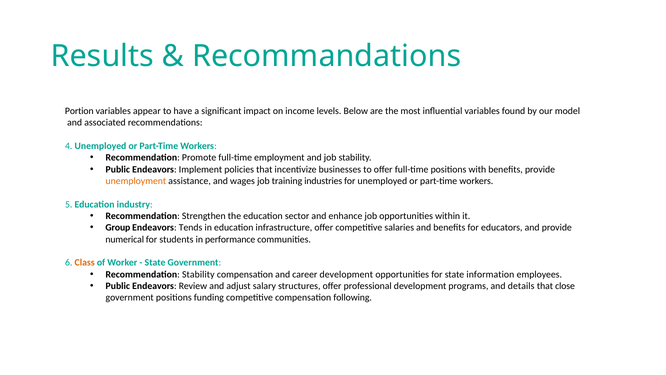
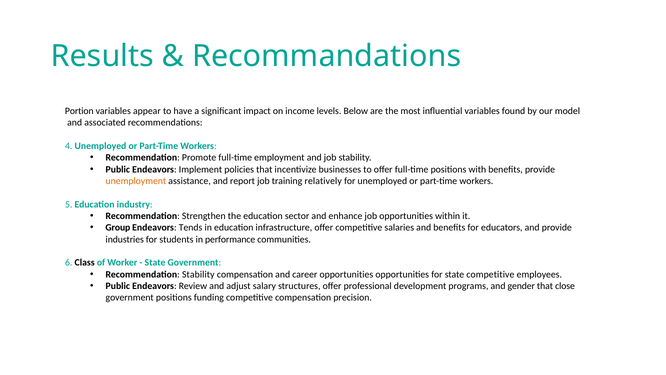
wages: wages -> report
industries: industries -> relatively
numerical: numerical -> industries
Class colour: orange -> black
career development: development -> opportunities
state information: information -> competitive
details: details -> gender
following: following -> precision
